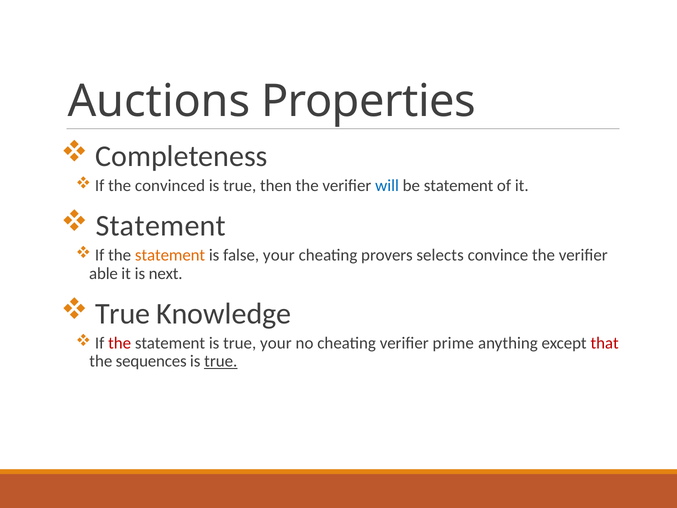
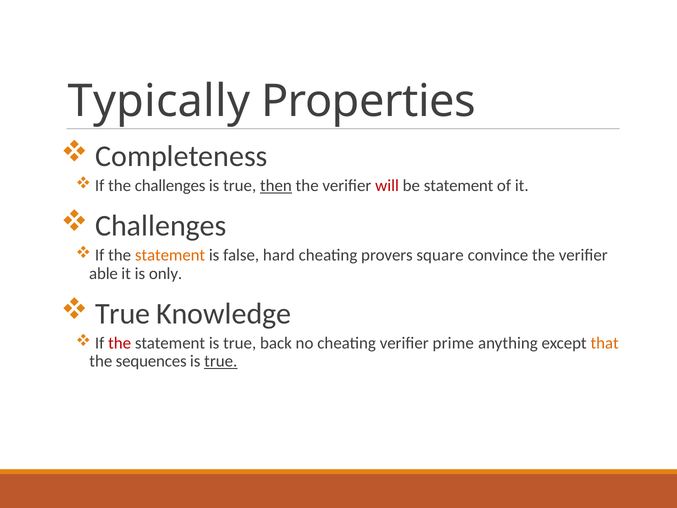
Auctions: Auctions -> Typically
the convinced: convinced -> challenges
then underline: none -> present
will colour: blue -> red
Statement at (161, 226): Statement -> Challenges
false your: your -> hard
selects: selects -> square
next: next -> only
true your: your -> back
that colour: red -> orange
